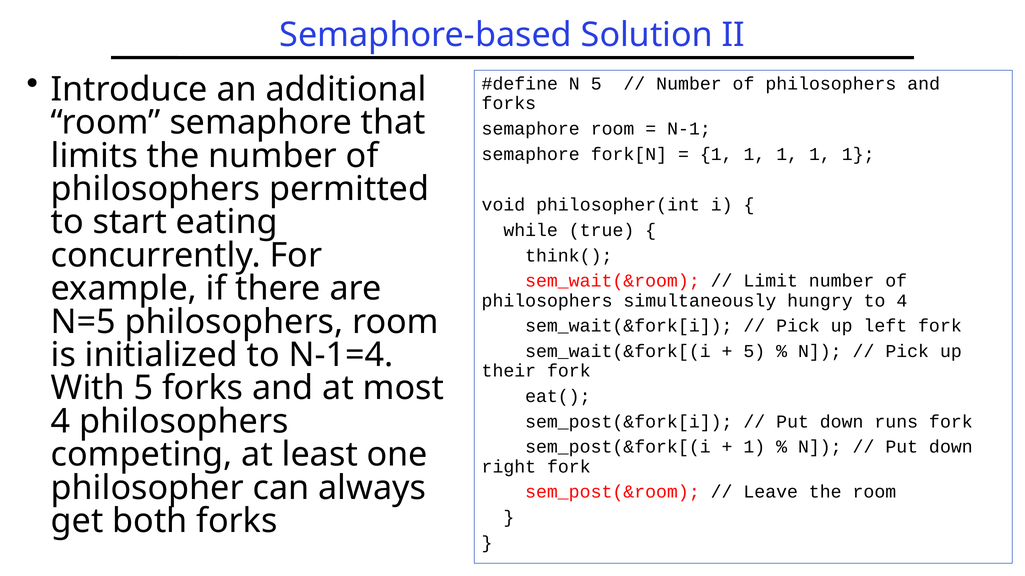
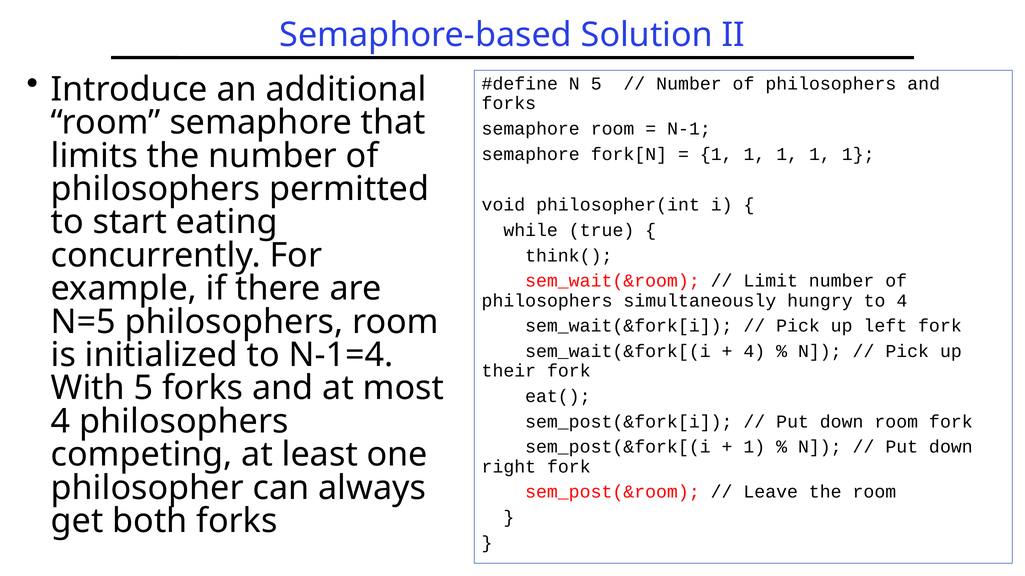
5 at (754, 352): 5 -> 4
down runs: runs -> room
